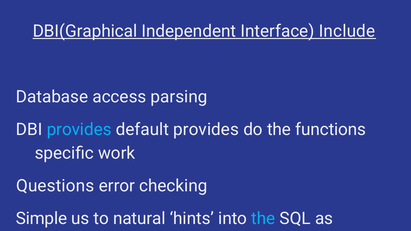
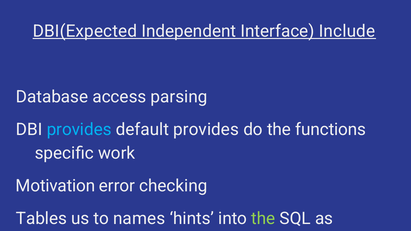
DBI(Graphical: DBI(Graphical -> DBI(Expected
Questions: Questions -> Motivation
Simple: Simple -> Tables
natural: natural -> names
the at (263, 219) colour: light blue -> light green
